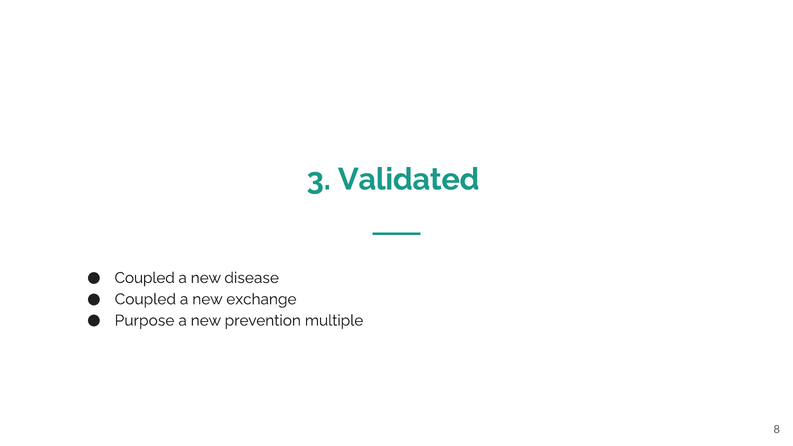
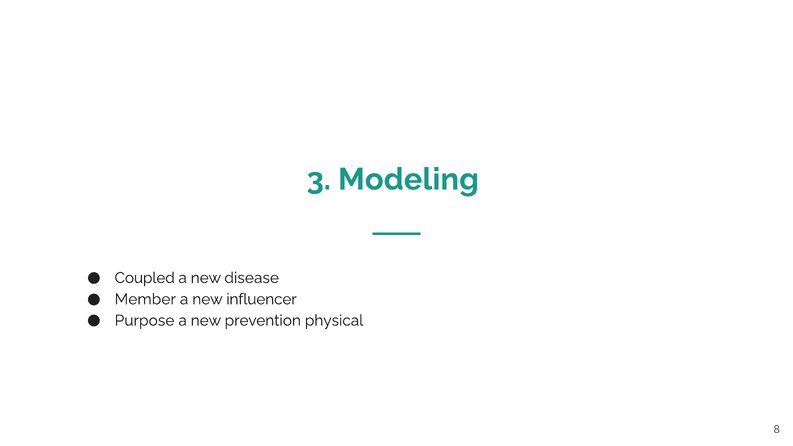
Validated: Validated -> Modeling
Coupled at (145, 299): Coupled -> Member
exchange: exchange -> influencer
multiple: multiple -> physical
